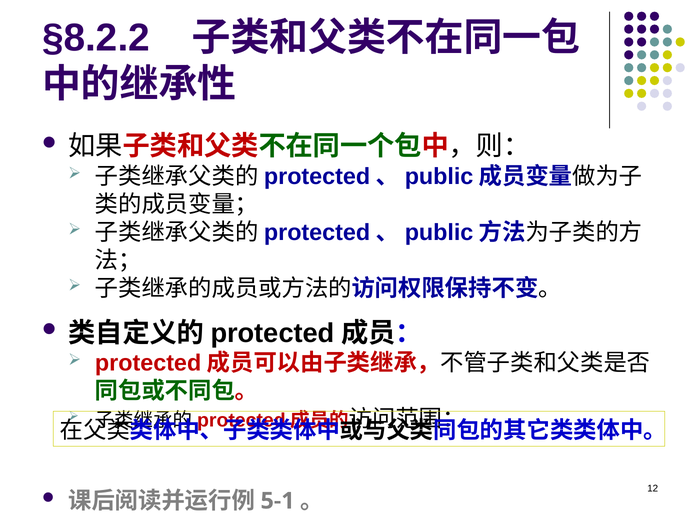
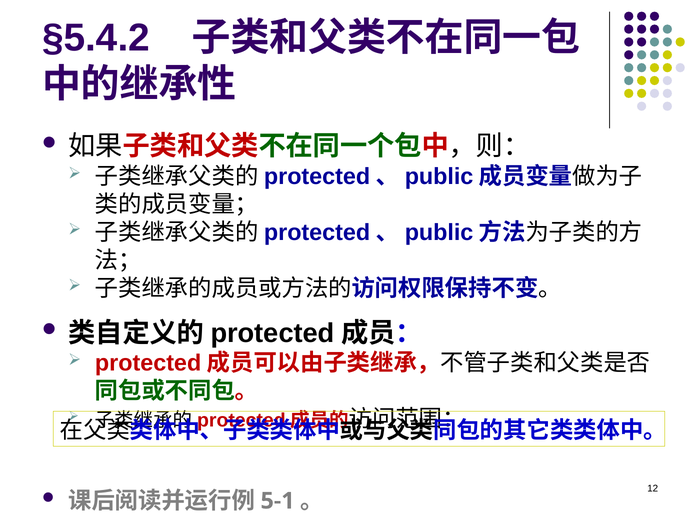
§8.2.2: §8.2.2 -> §5.4.2
